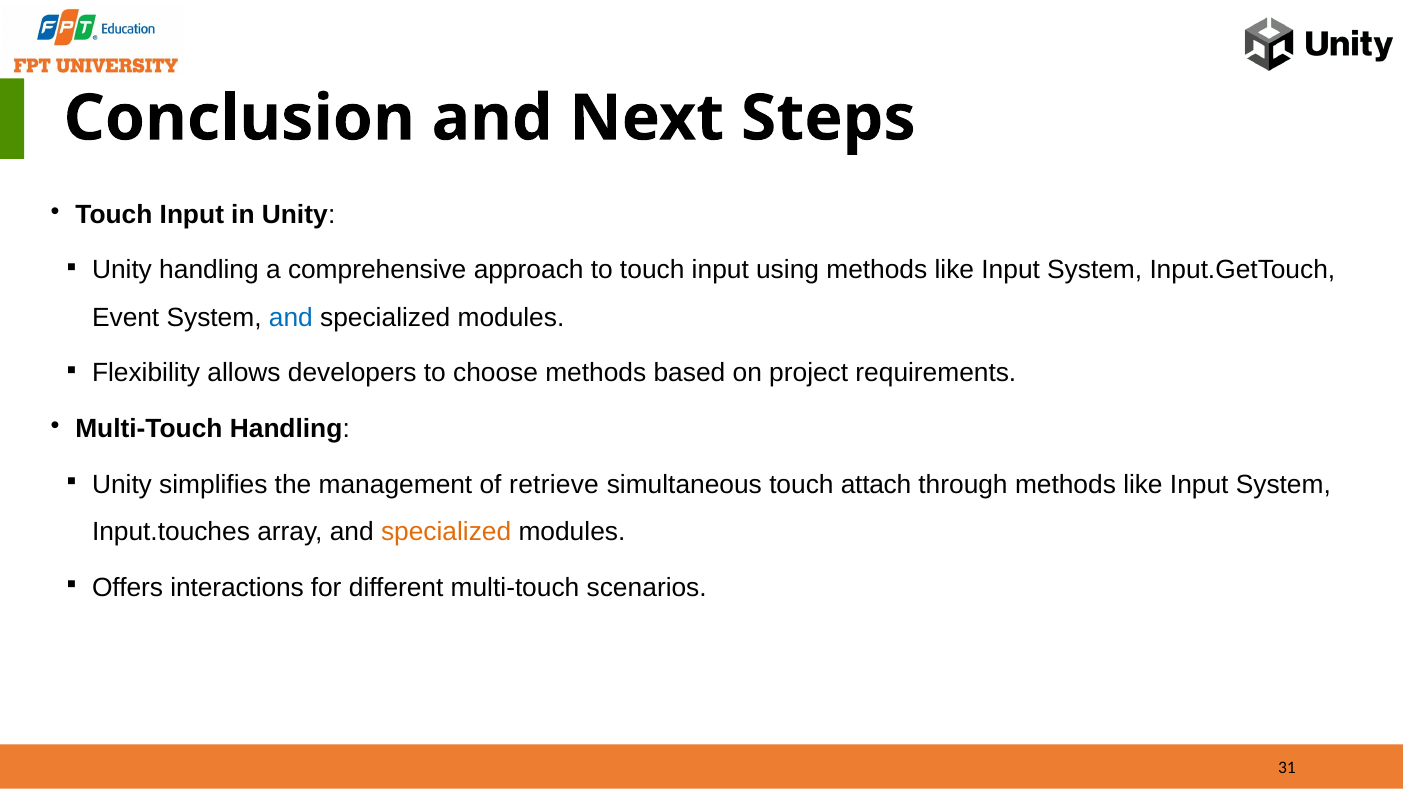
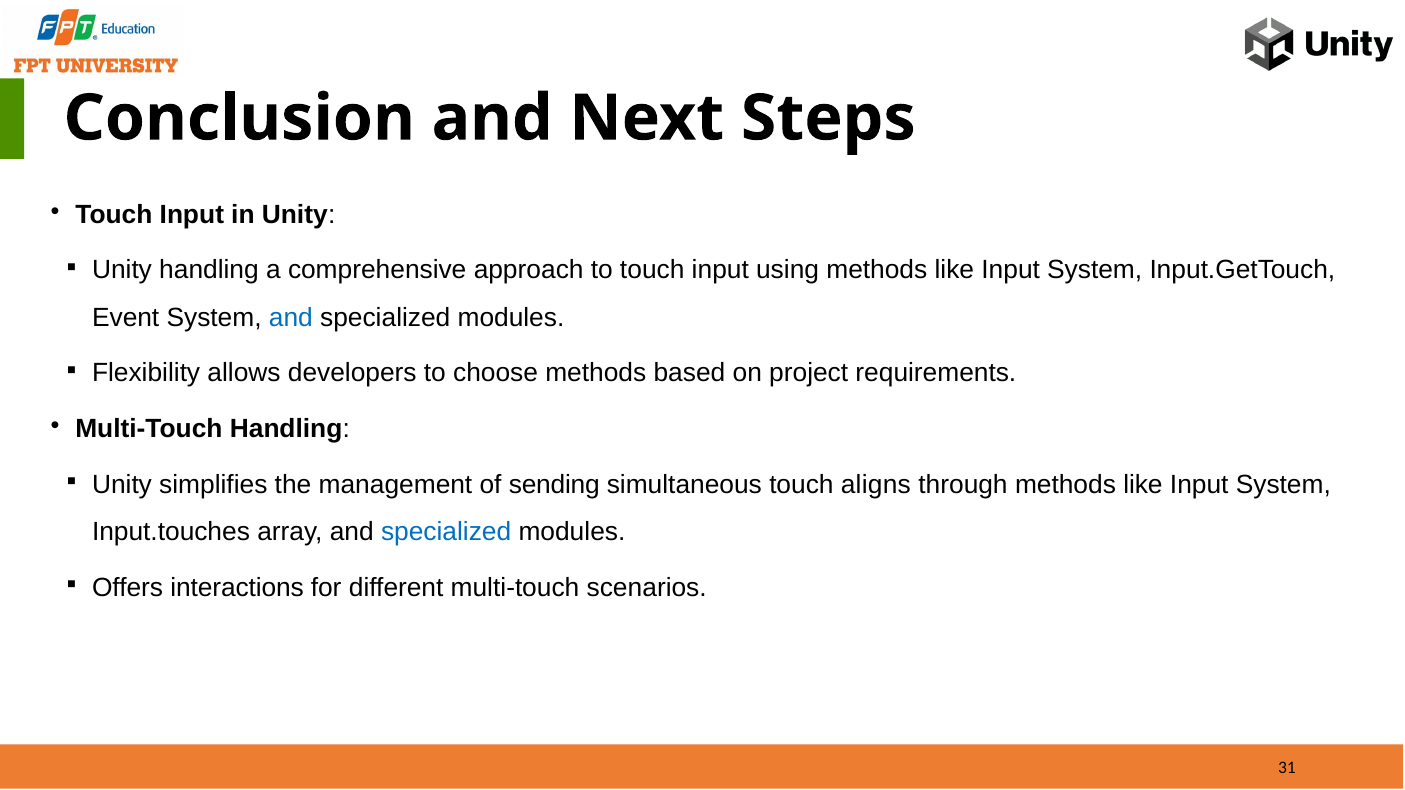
retrieve: retrieve -> sending
attach: attach -> aligns
specialized at (446, 532) colour: orange -> blue
